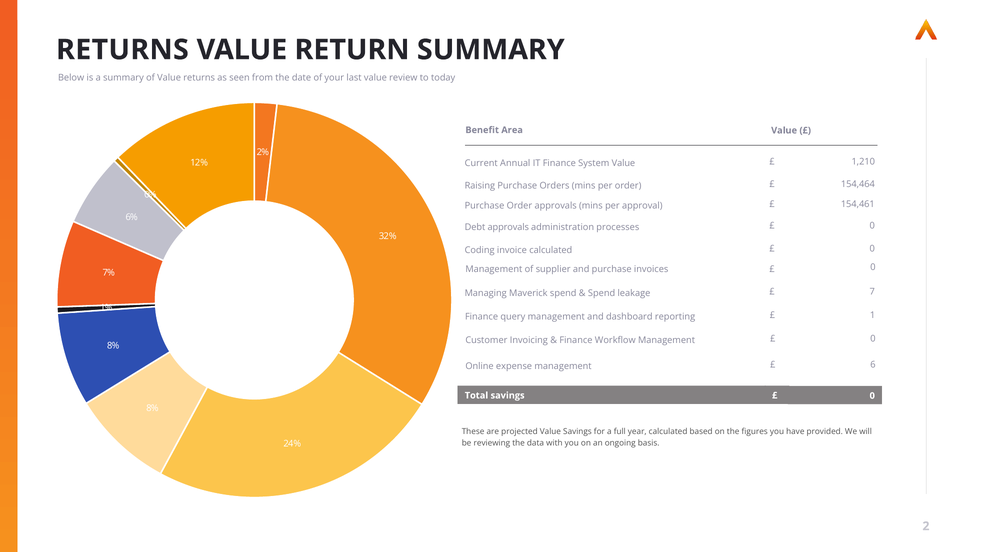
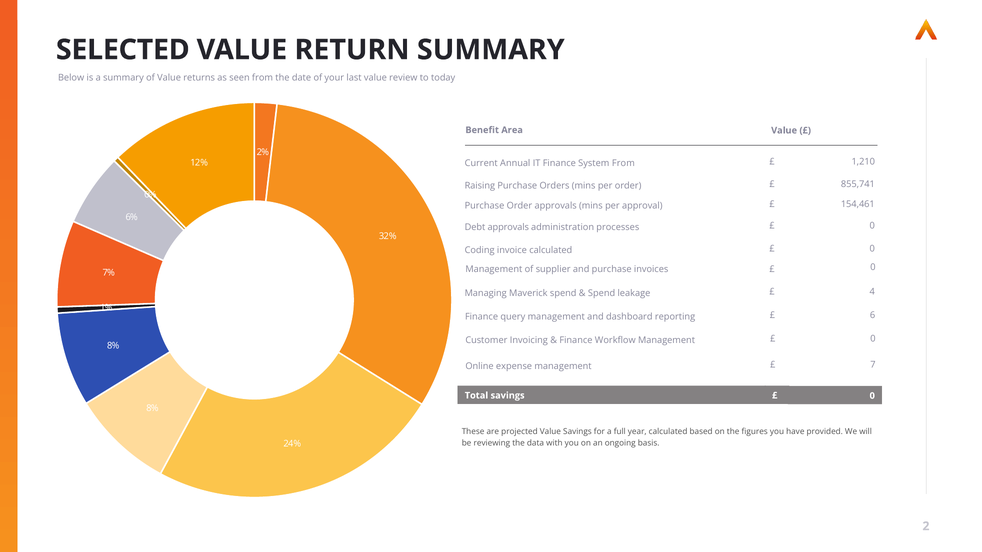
RETURNS at (122, 50): RETURNS -> SELECTED
System Value: Value -> From
154,464: 154,464 -> 855,741
7: 7 -> 4
1: 1 -> 6
6: 6 -> 7
